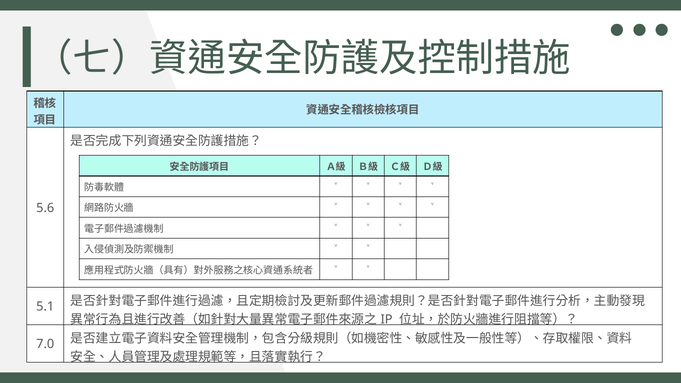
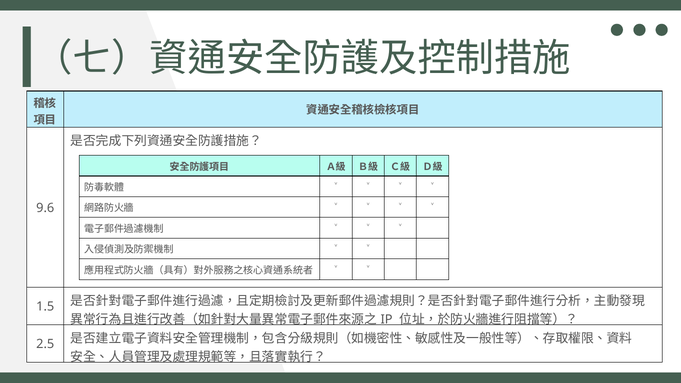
5.6: 5.6 -> 9.6
5.1: 5.1 -> 1.5
7.0: 7.0 -> 2.5
